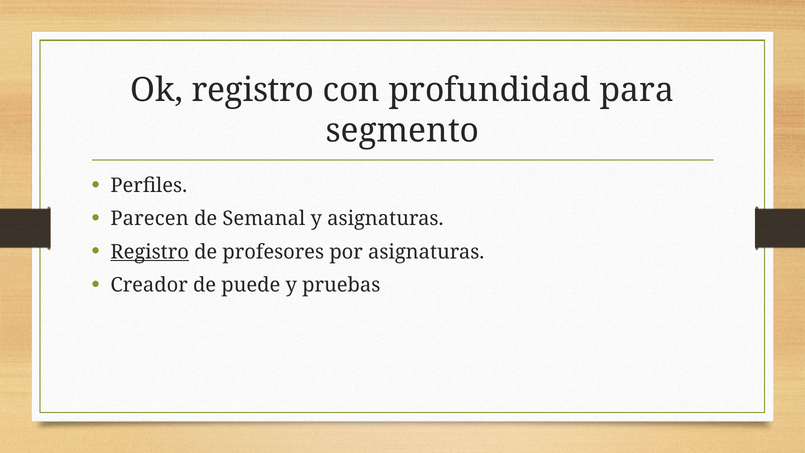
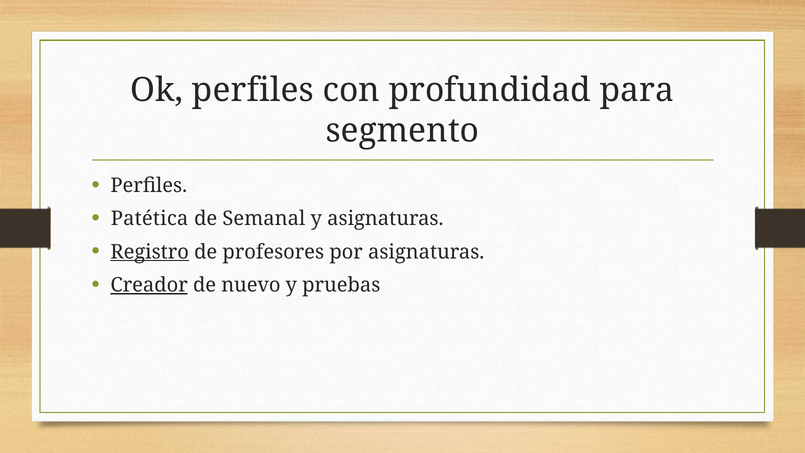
Ok registro: registro -> perfiles
Parecen: Parecen -> Patética
Creador underline: none -> present
puede: puede -> nuevo
